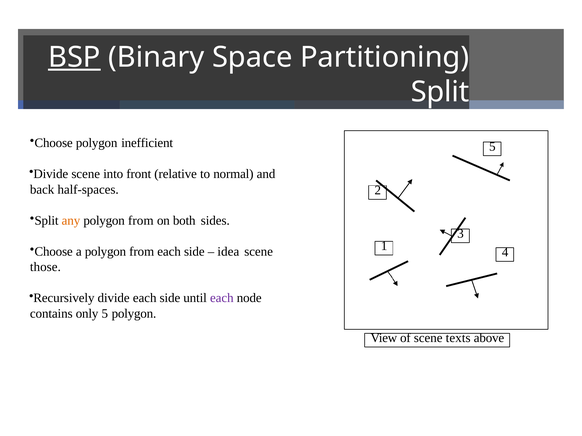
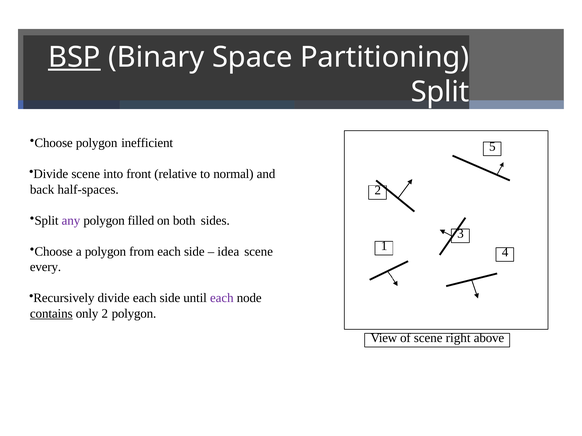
any colour: orange -> purple
from at (141, 221): from -> filled
those: those -> every
contains underline: none -> present
only 5: 5 -> 2
texts: texts -> right
